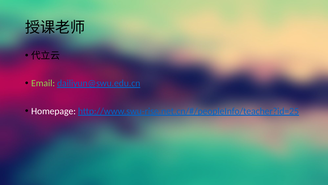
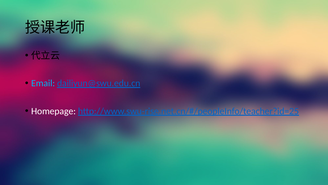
Email colour: light green -> light blue
